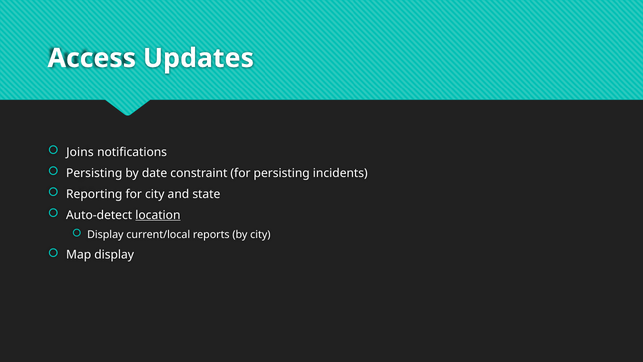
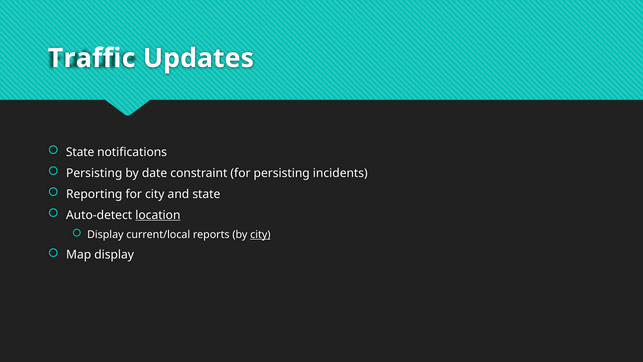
Access: Access -> Traffic
Joins at (80, 152): Joins -> State
city at (260, 235) underline: none -> present
